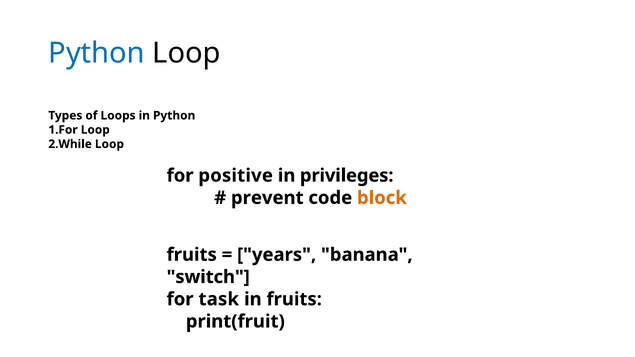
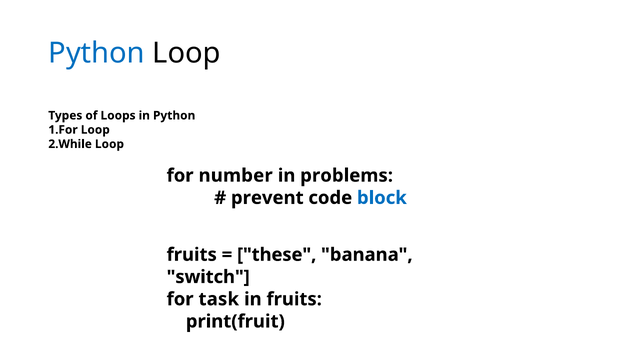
positive: positive -> number
privileges: privileges -> problems
block colour: orange -> blue
years: years -> these
